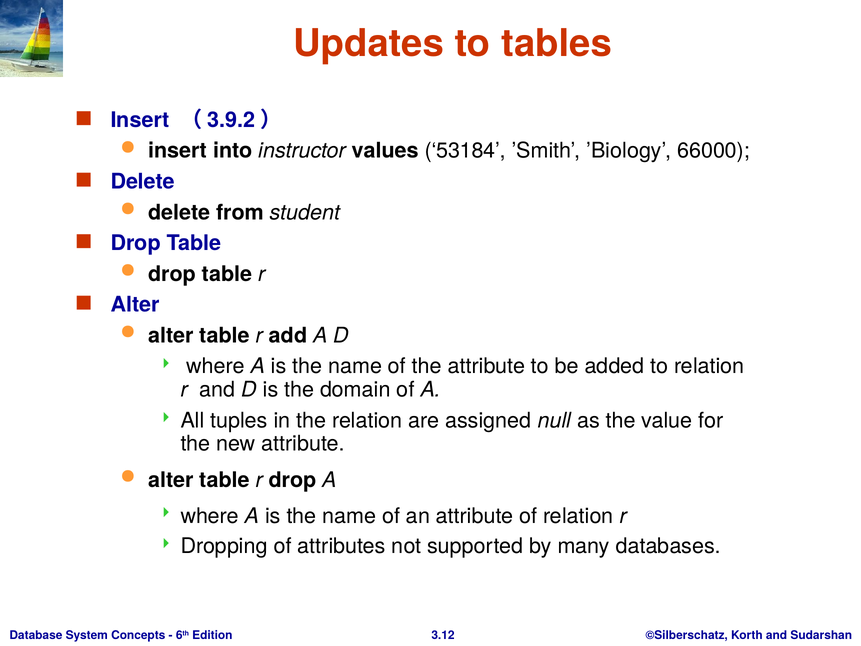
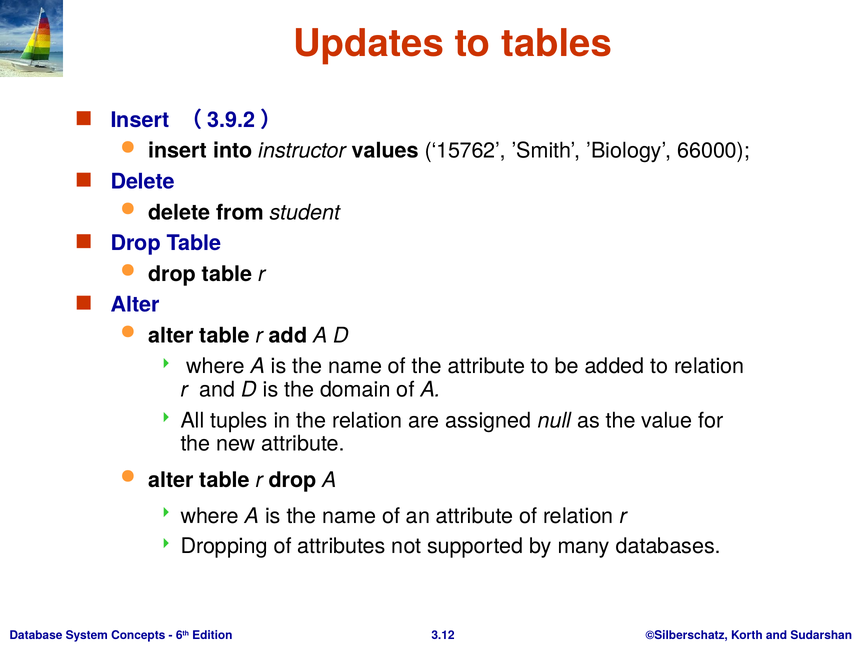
53184: 53184 -> 15762
